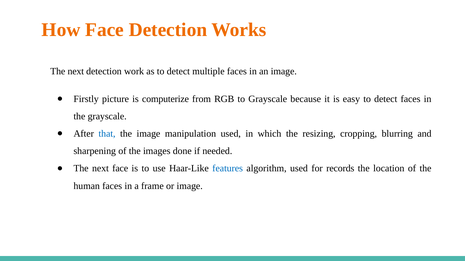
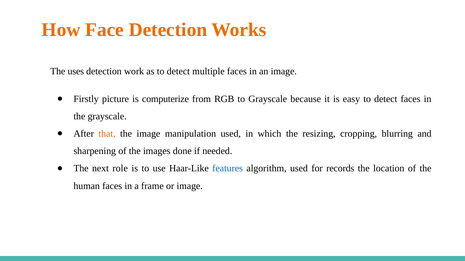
next at (76, 71): next -> uses
that colour: blue -> orange
next face: face -> role
